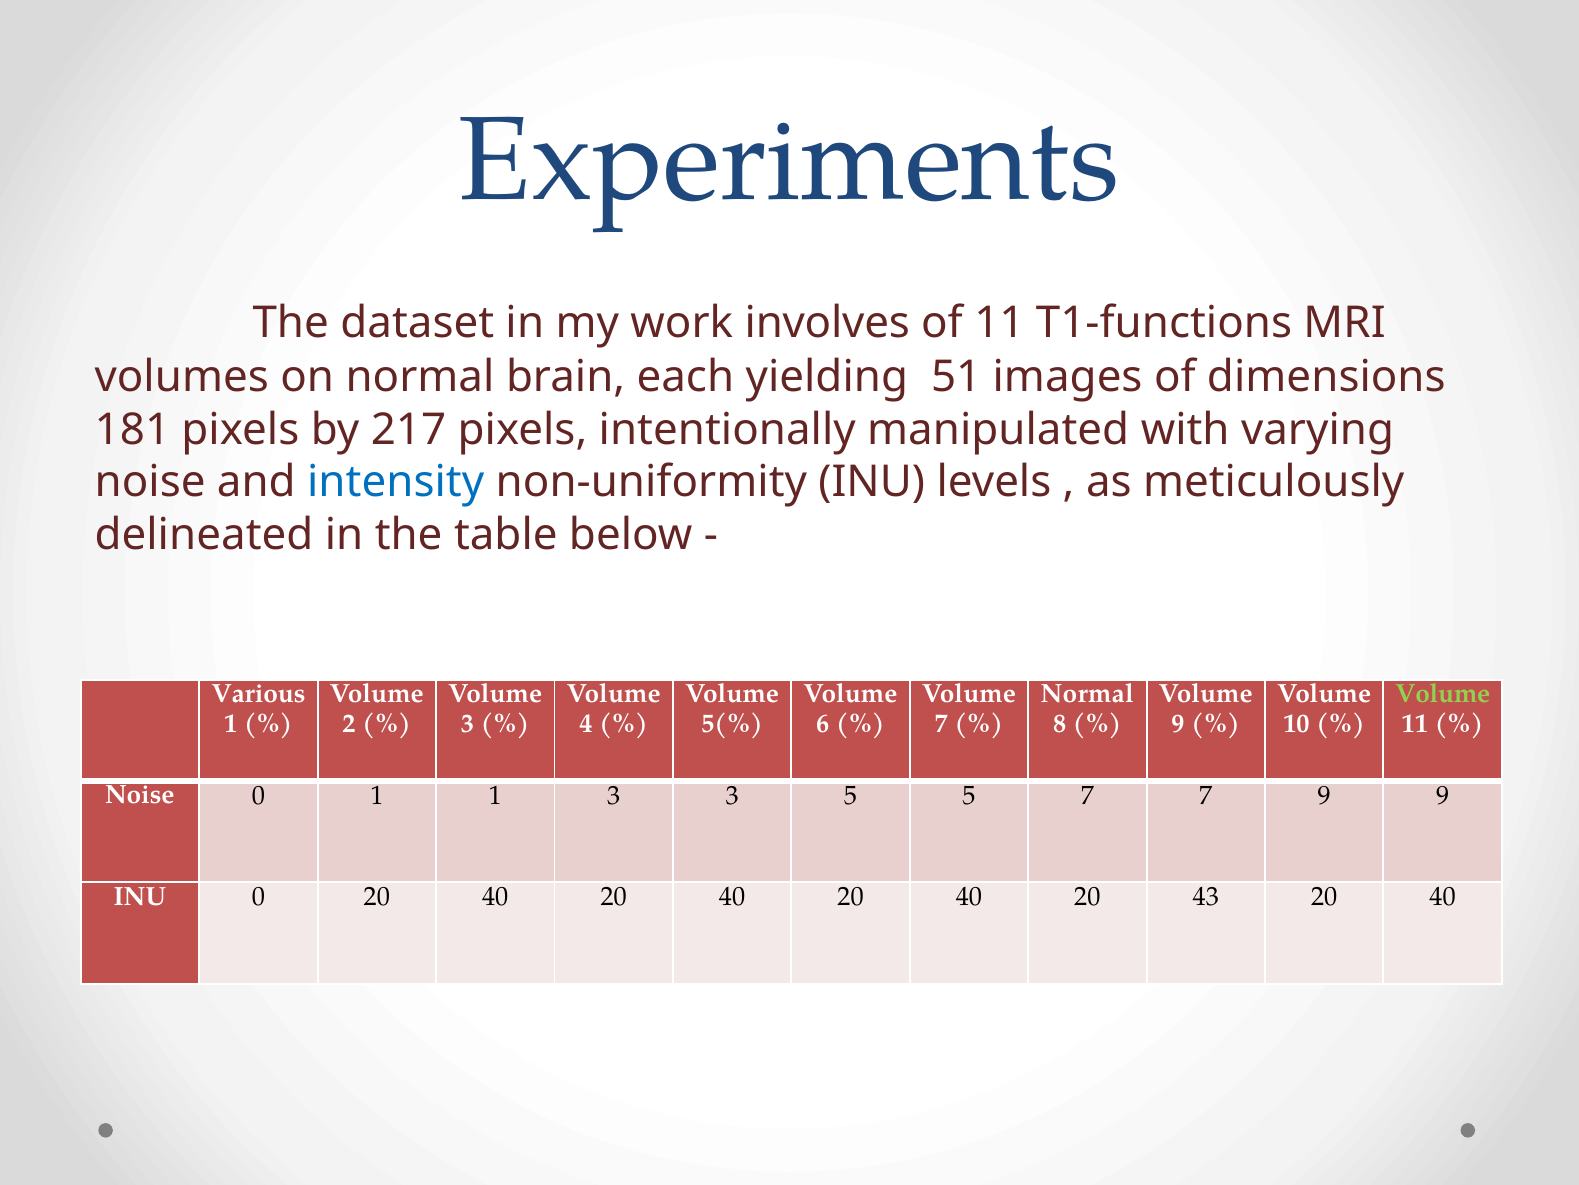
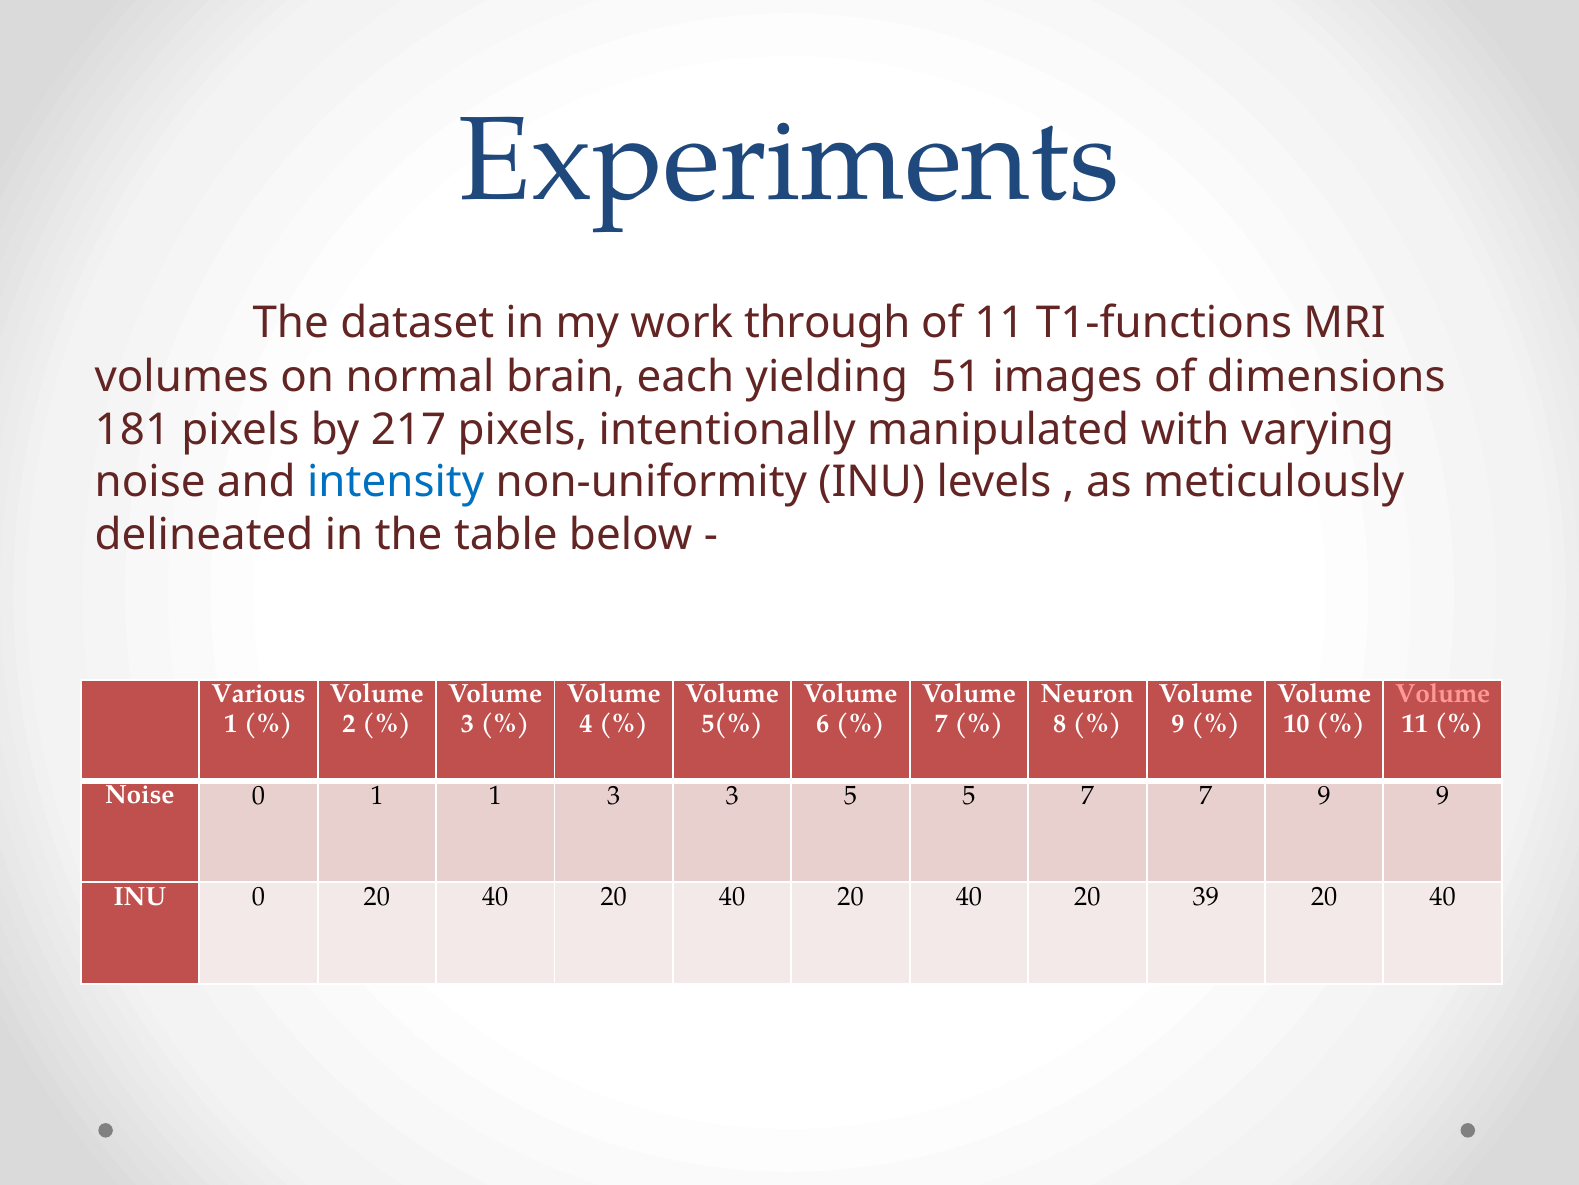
involves: involves -> through
Normal at (1087, 693): Normal -> Neuron
Volume at (1443, 693) colour: light green -> pink
43: 43 -> 39
